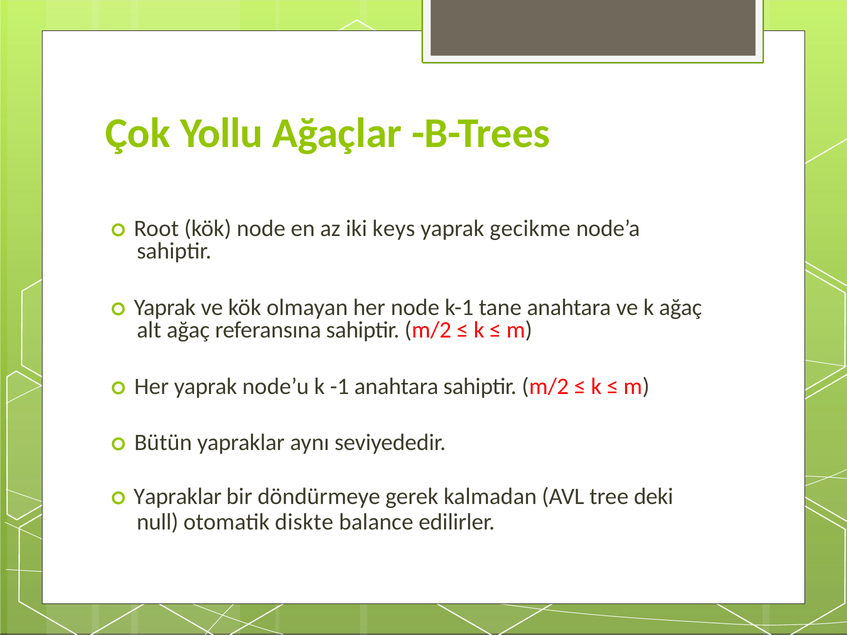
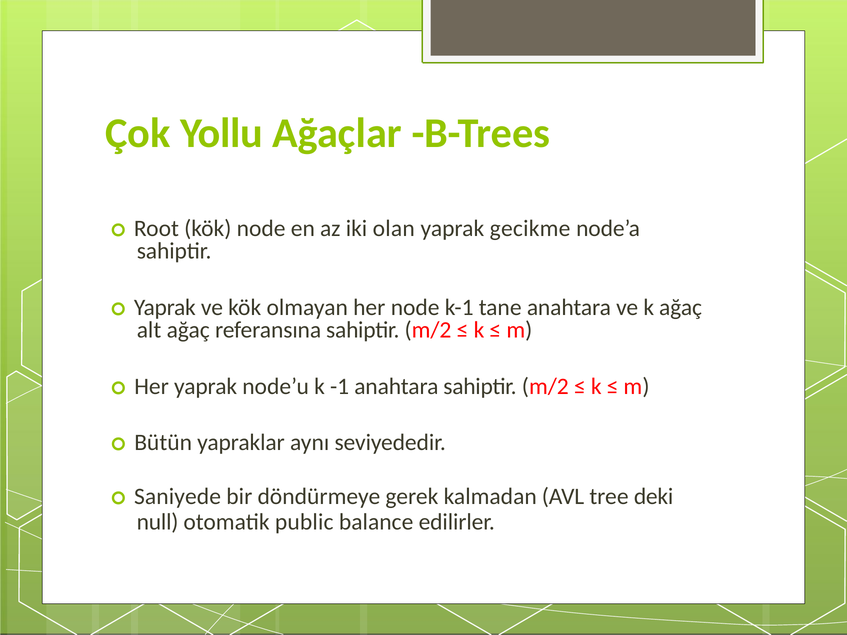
keys: keys -> olan
Yapraklar at (178, 497): Yapraklar -> Saniyede
diskte: diskte -> public
